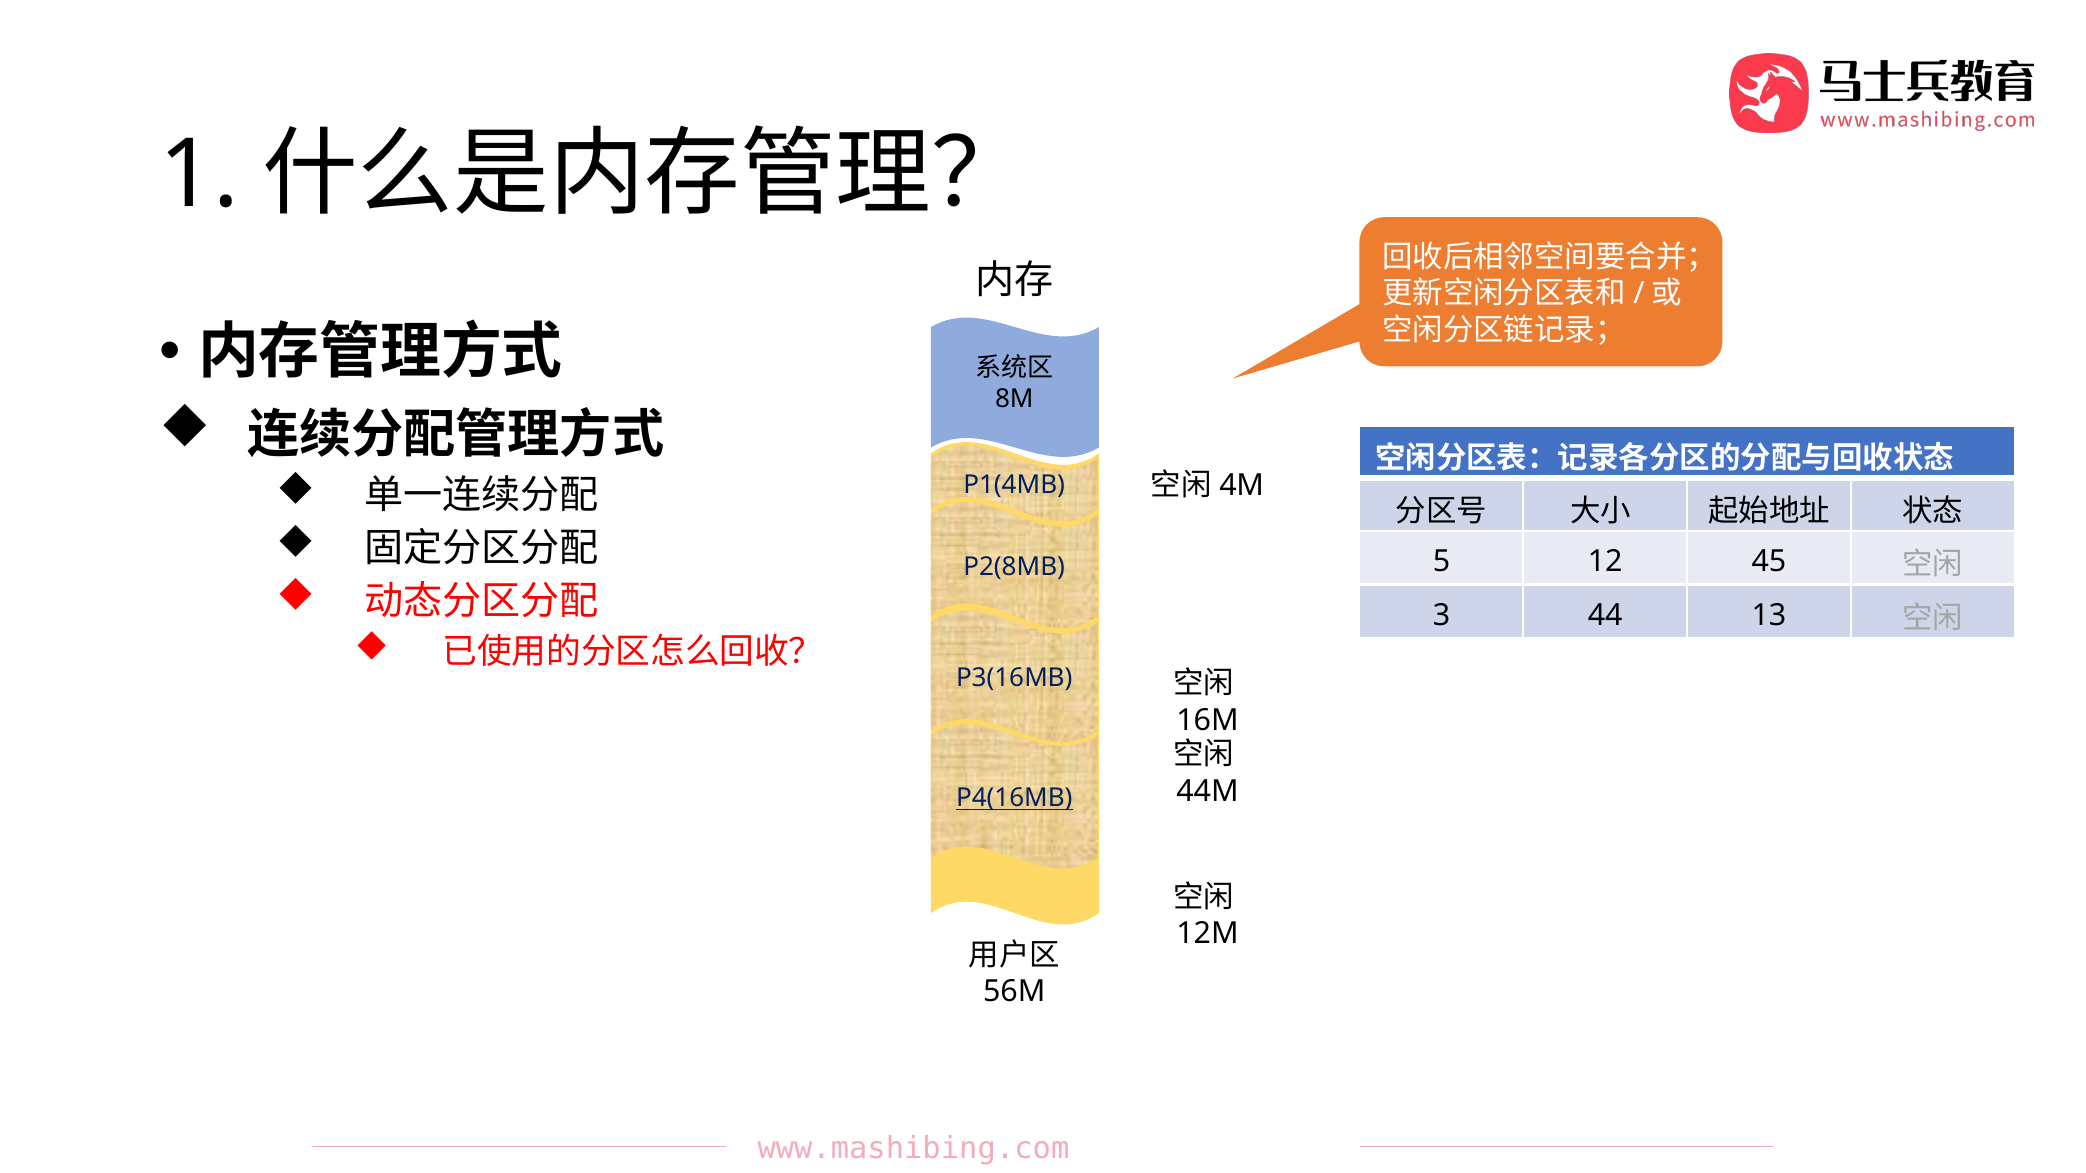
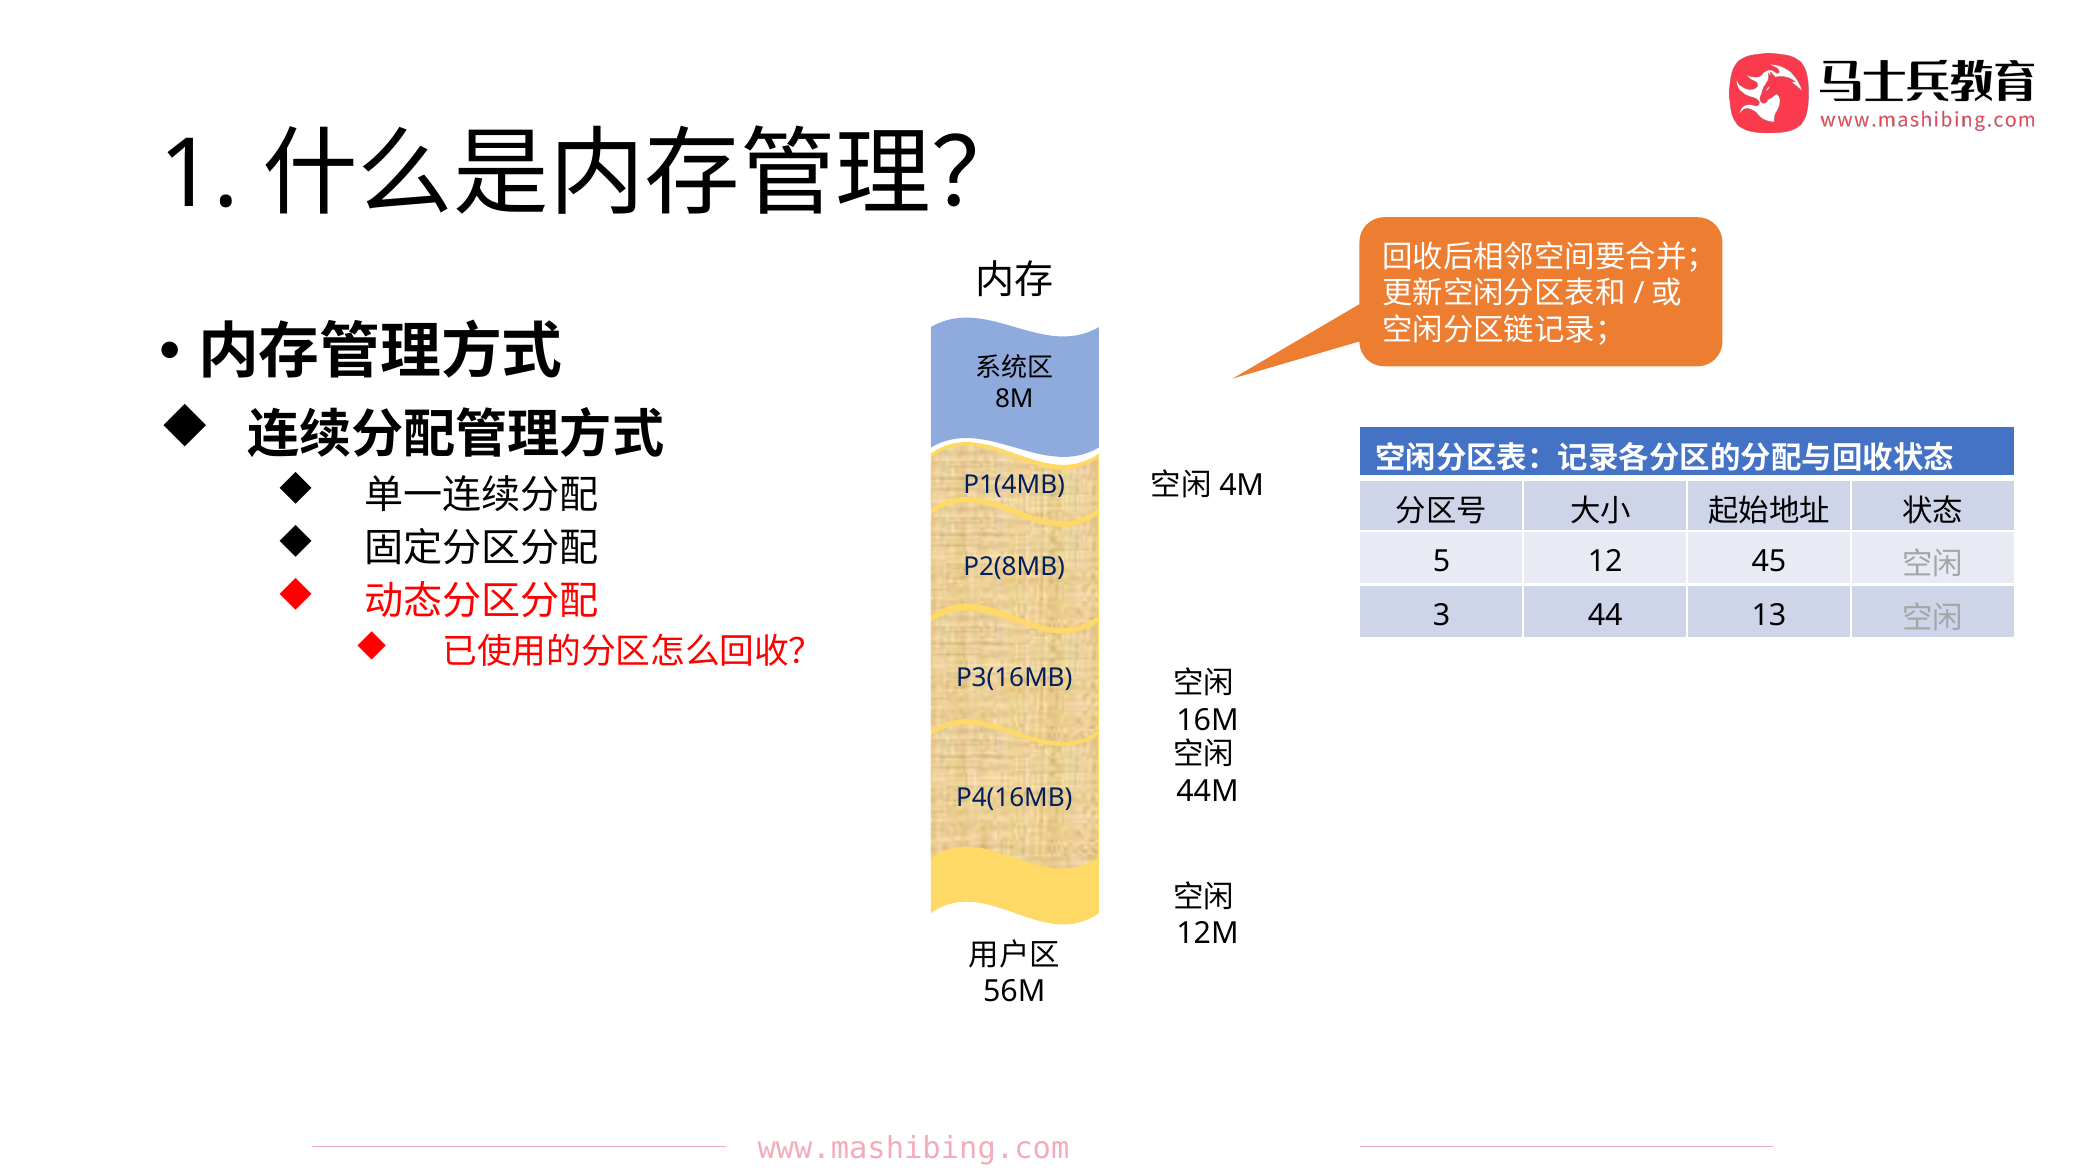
P4(16MB underline: present -> none
